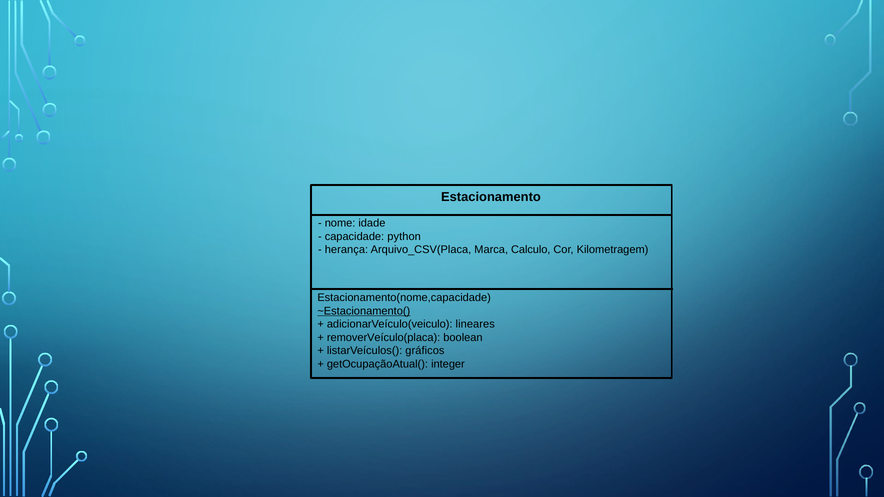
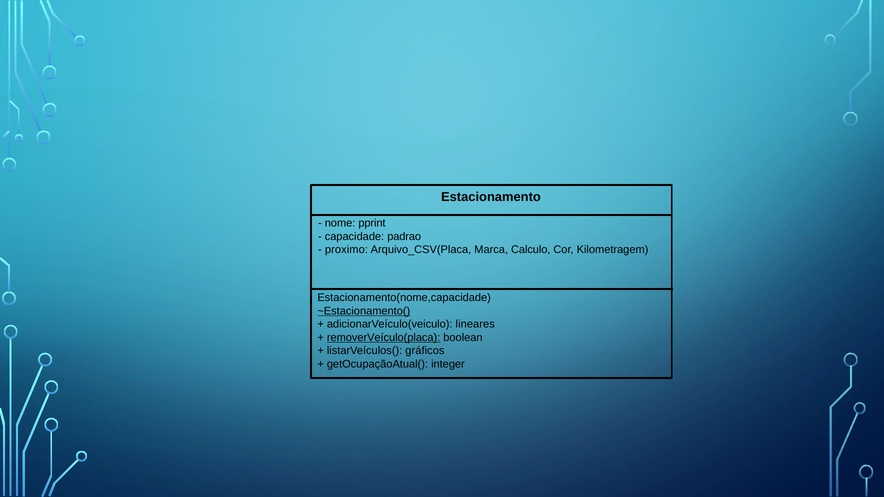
idade: idade -> pprint
python: python -> padrao
herança: herança -> proximo
removerVeículo(placa underline: none -> present
